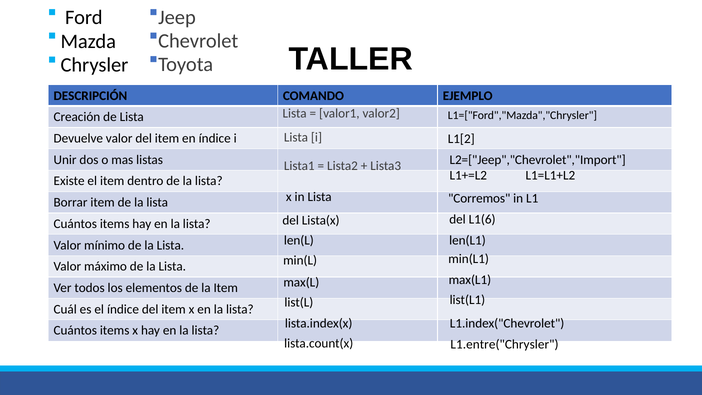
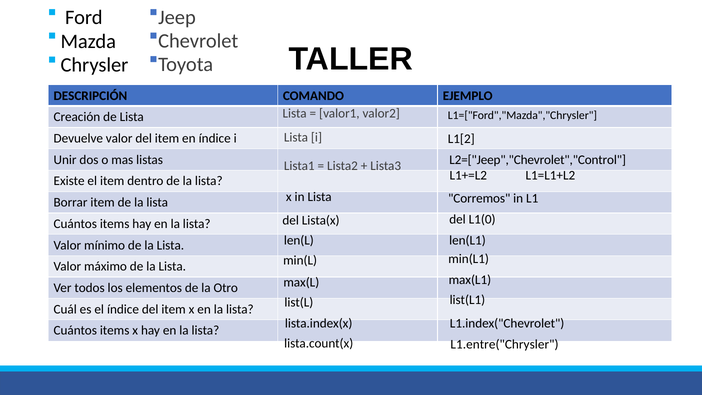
L2=["Jeep","Chevrolet","Import: L2=["Jeep","Chevrolet","Import -> L2=["Jeep","Chevrolet","Control
L1(6: L1(6 -> L1(0
la Item: Item -> Otro
